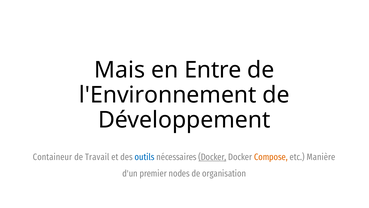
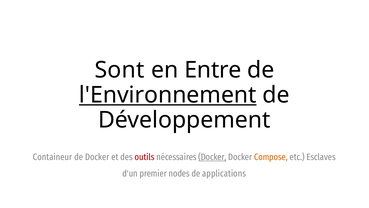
Mais: Mais -> Sont
l'Environnement underline: none -> present
de Travail: Travail -> Docker
outils colour: blue -> red
Manière: Manière -> Esclaves
organisation: organisation -> applications
